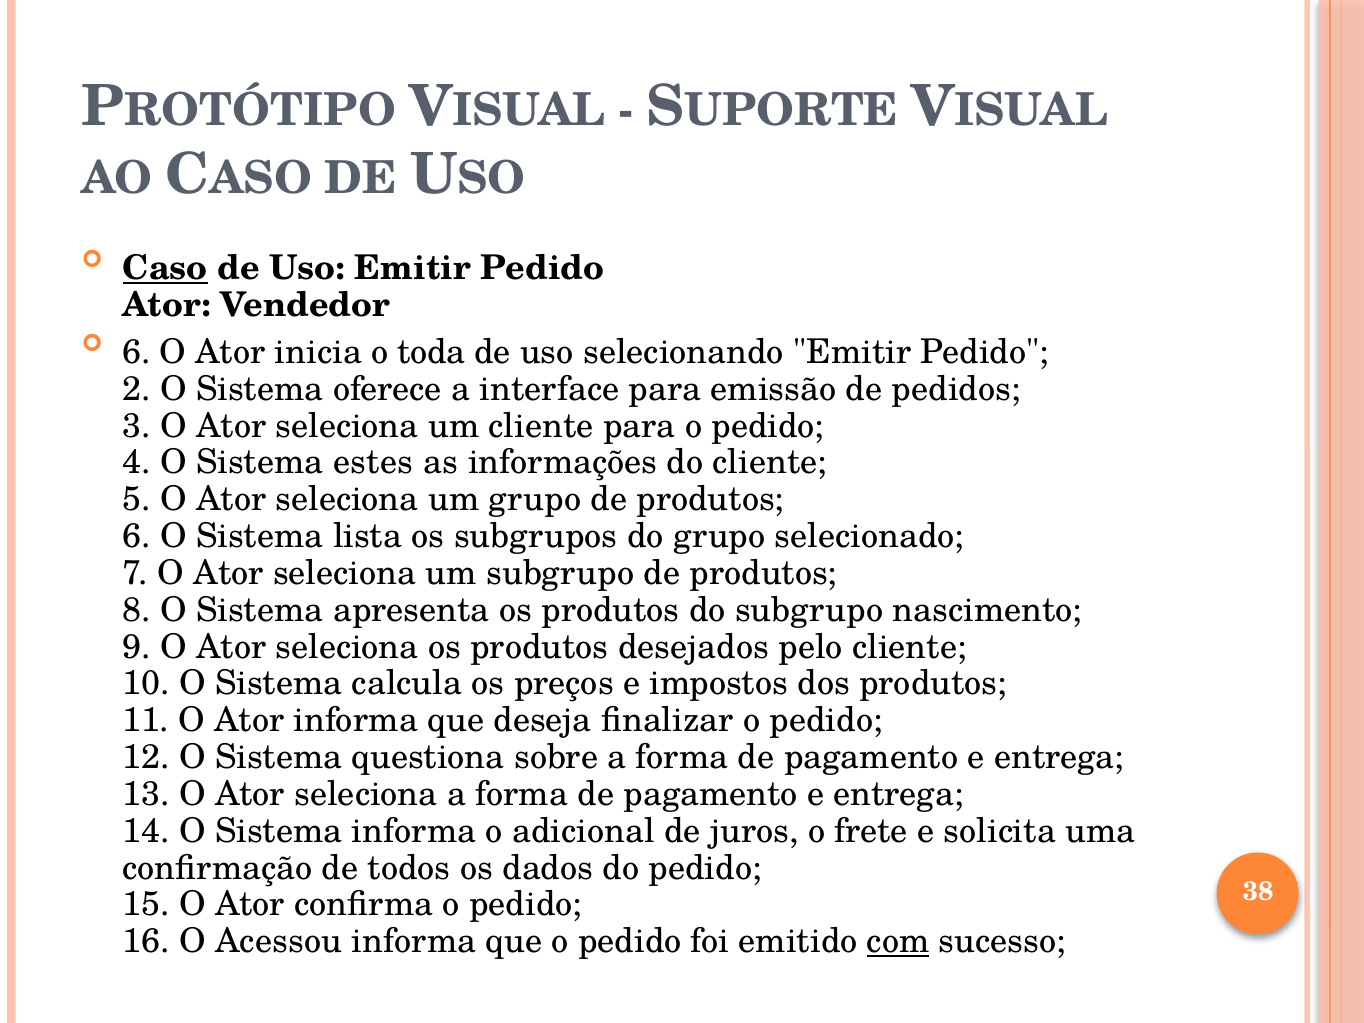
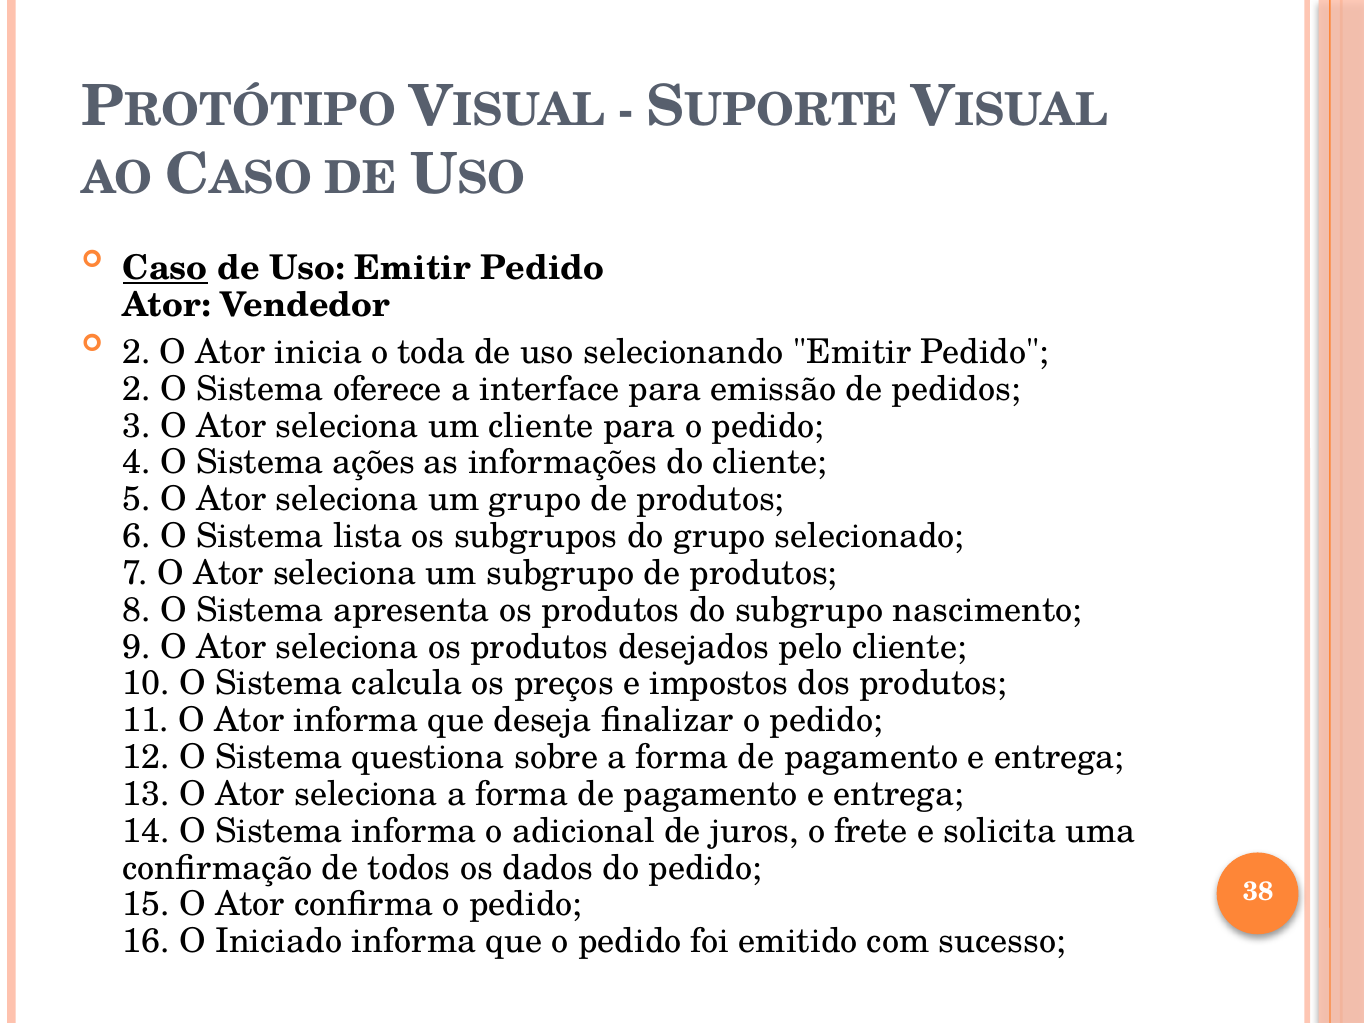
6 at (137, 352): 6 -> 2
estes: estes -> ações
Acessou: Acessou -> Iniciado
com underline: present -> none
